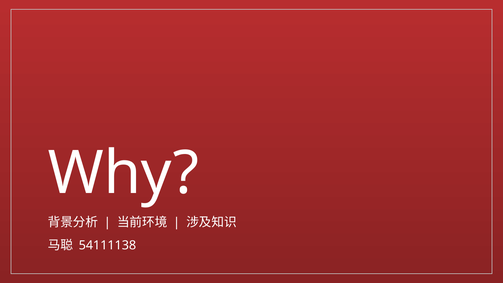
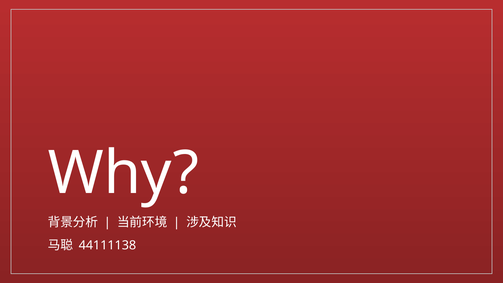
54111138: 54111138 -> 44111138
